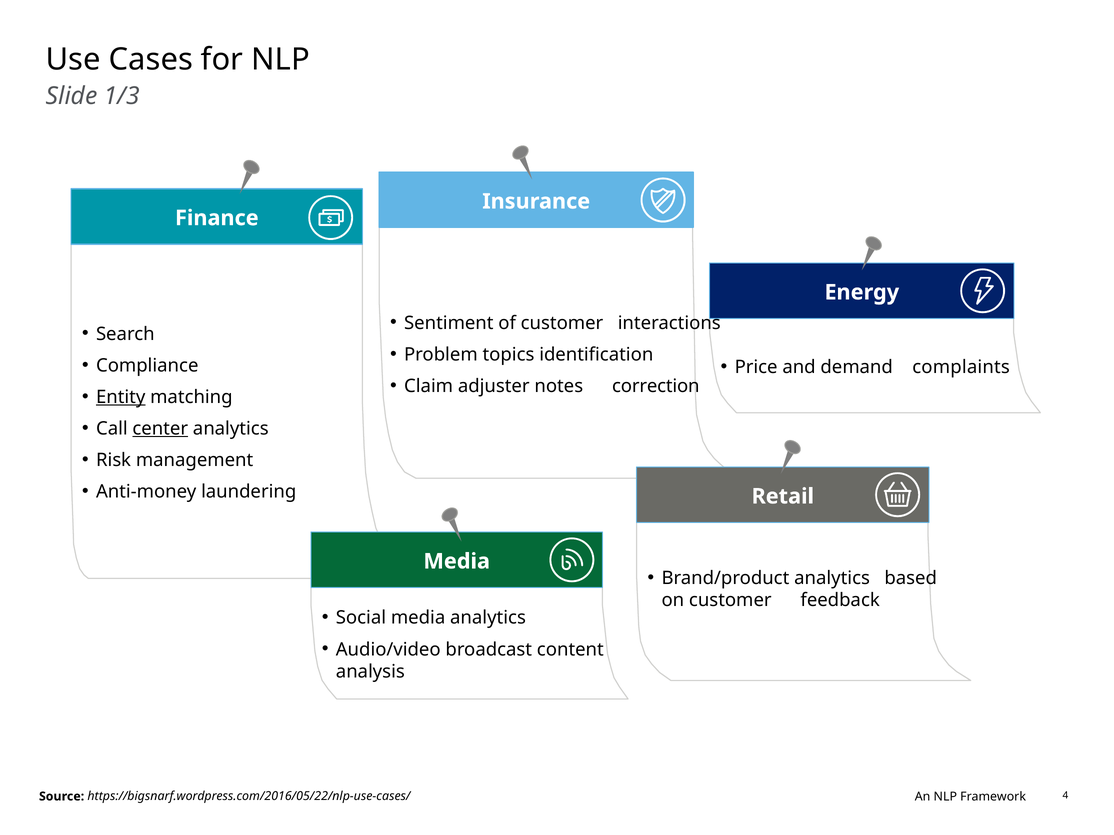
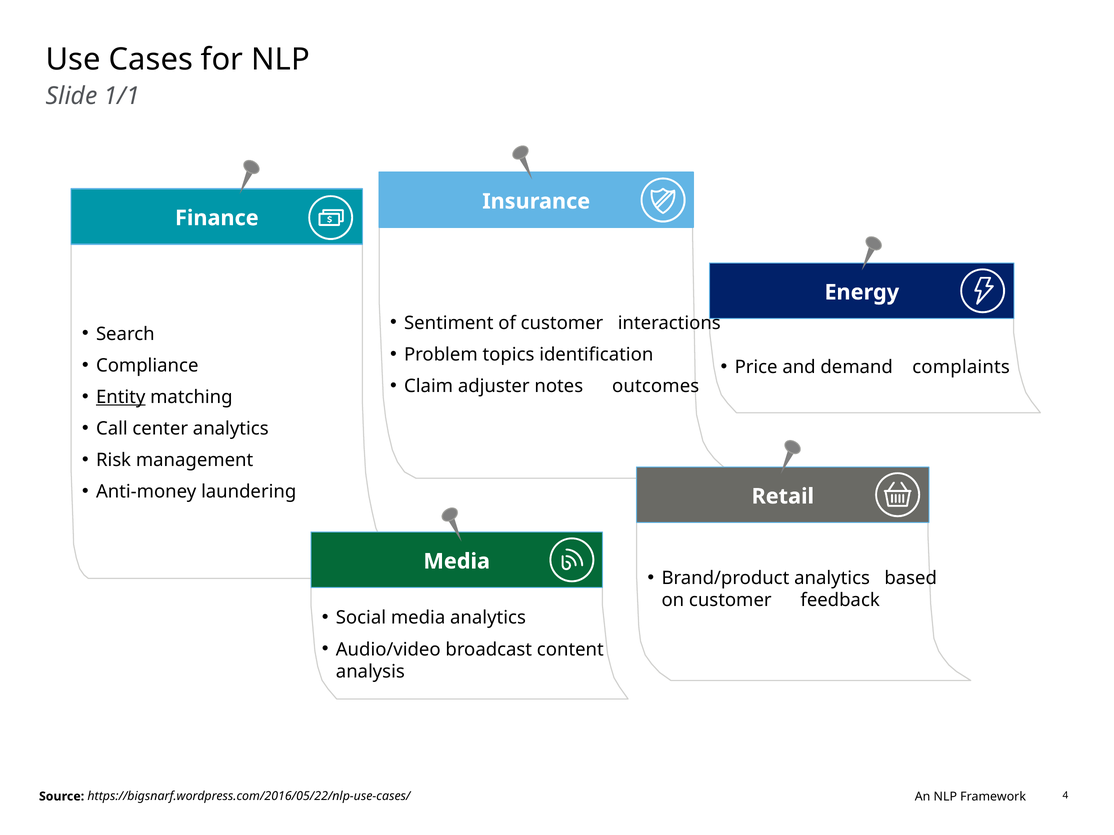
1/3: 1/3 -> 1/1
correction: correction -> outcomes
center underline: present -> none
